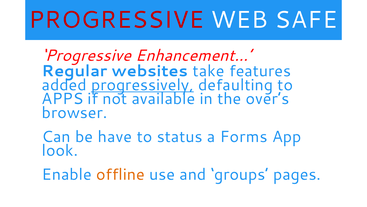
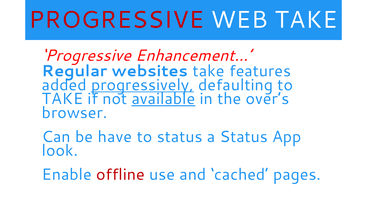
WEB SAFE: SAFE -> TAKE
APPS at (62, 99): APPS -> TAKE
available underline: none -> present
a Forms: Forms -> Status
offline colour: orange -> red
groups: groups -> cached
